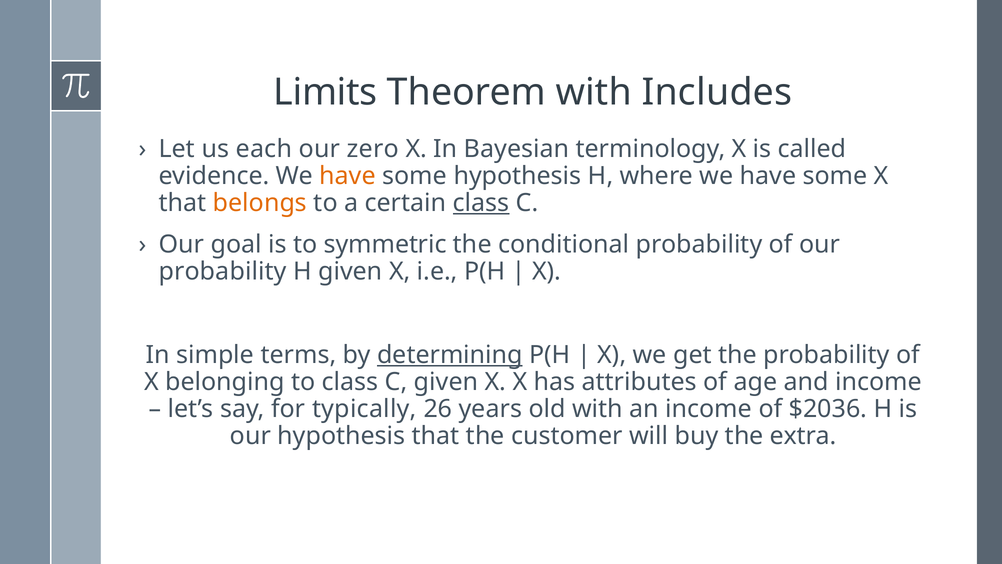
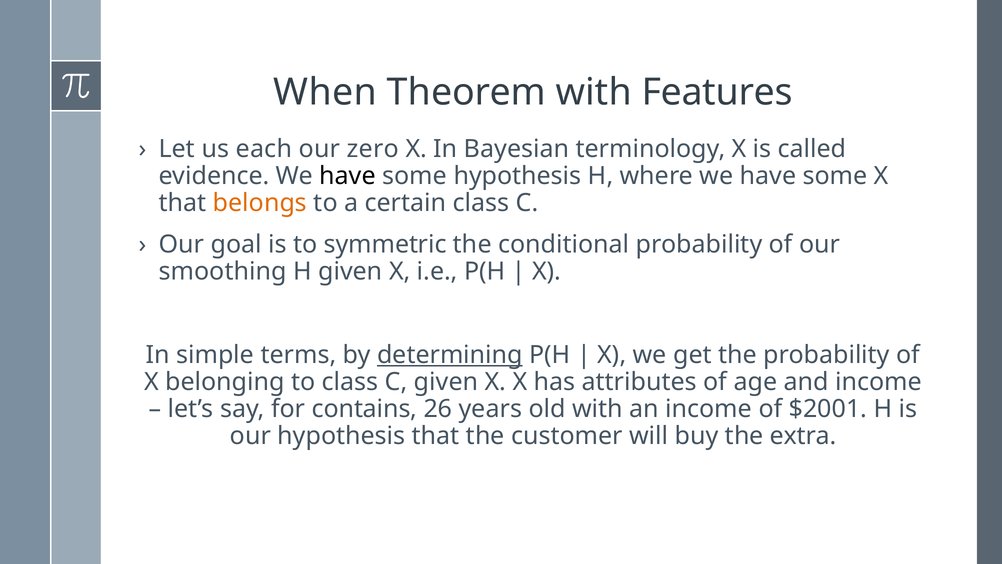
Limits: Limits -> When
Includes: Includes -> Features
have at (348, 176) colour: orange -> black
class at (481, 203) underline: present -> none
probability at (223, 272): probability -> smoothing
typically: typically -> contains
$2036: $2036 -> $2001
